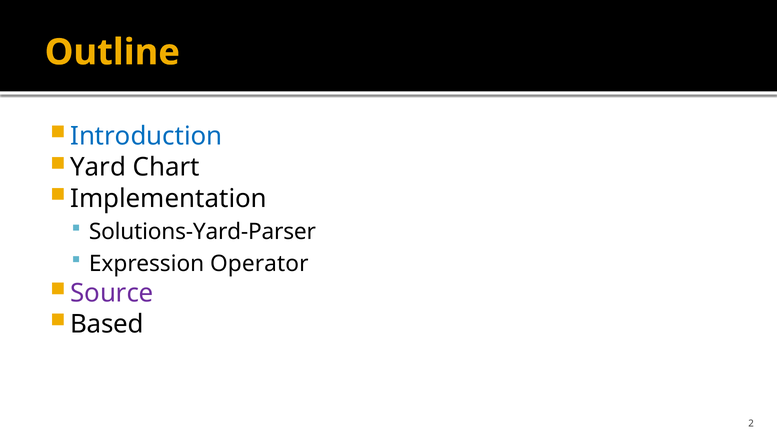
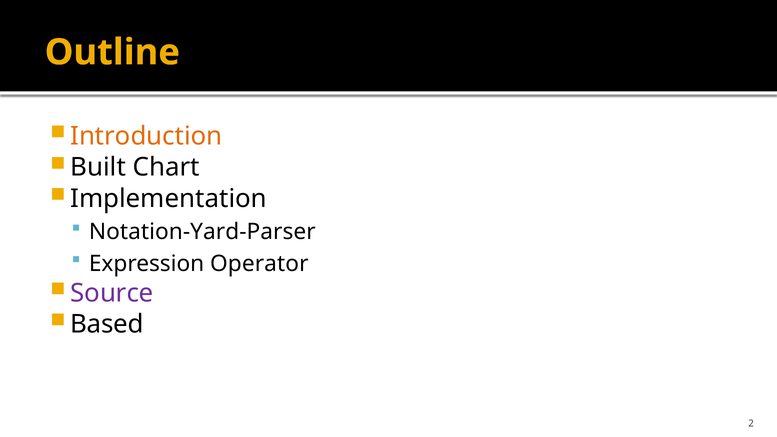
Introduction colour: blue -> orange
Yard: Yard -> Built
Solutions-Yard-Parser: Solutions-Yard-Parser -> Notation-Yard-Parser
